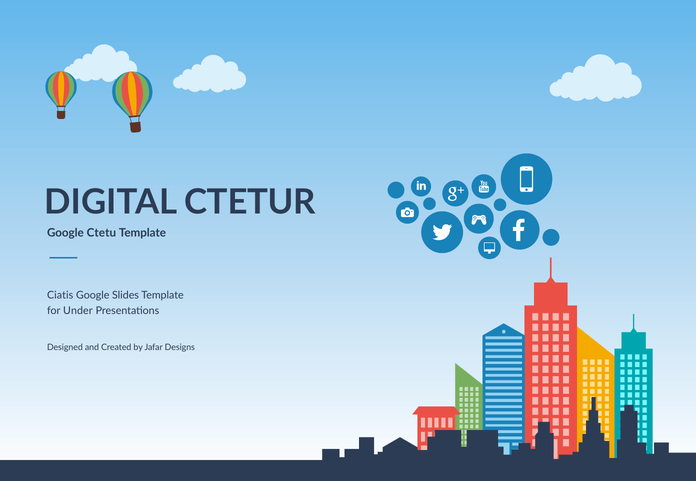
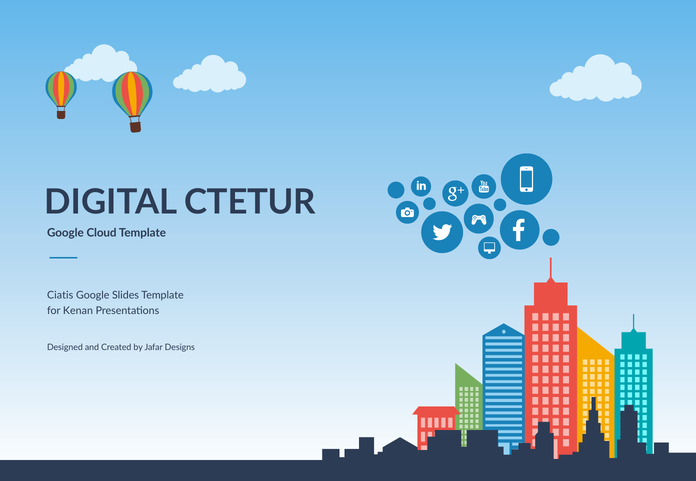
Ctetu: Ctetu -> Cloud
Under: Under -> Kenan
